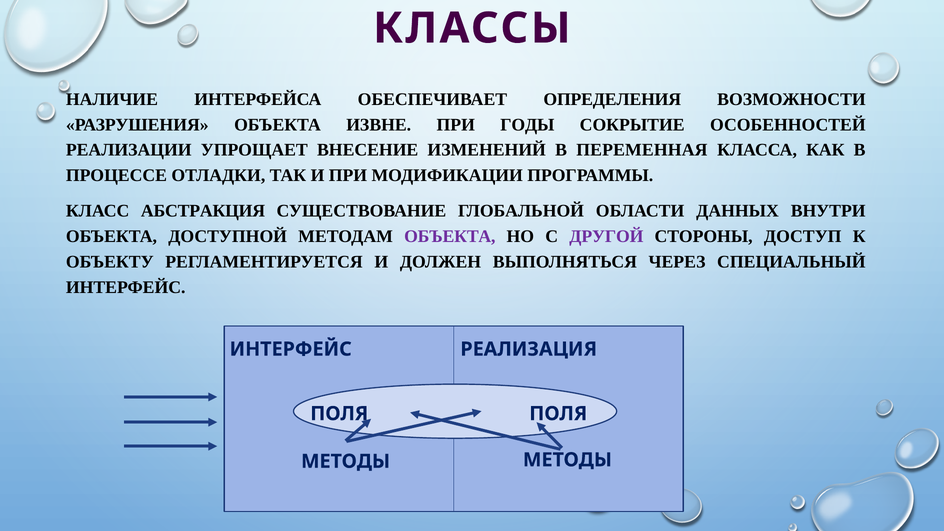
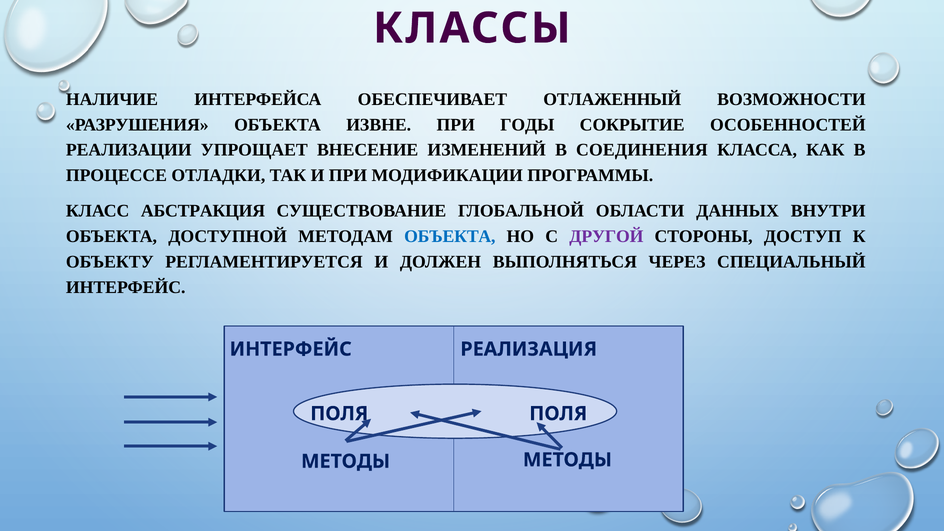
ОПРЕДЕЛЕНИЯ: ОПРЕДЕЛЕНИЯ -> ОТЛАЖЕННЫЙ
ПЕРЕМЕННАЯ: ПЕРЕМЕННАЯ -> СОЕДИНЕНИЯ
ОБЪЕКТА at (450, 236) colour: purple -> blue
